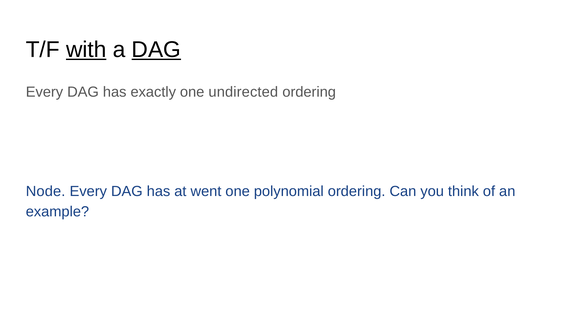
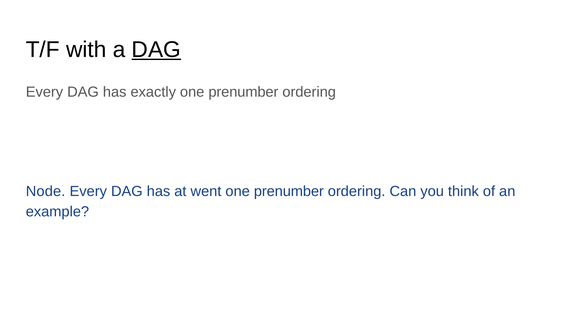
with underline: present -> none
exactly one undirected: undirected -> prenumber
polynomial at (289, 191): polynomial -> prenumber
